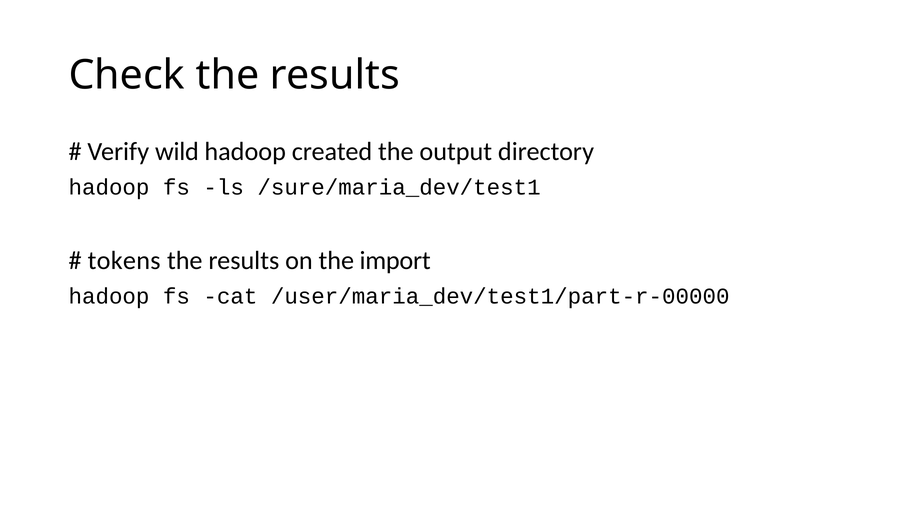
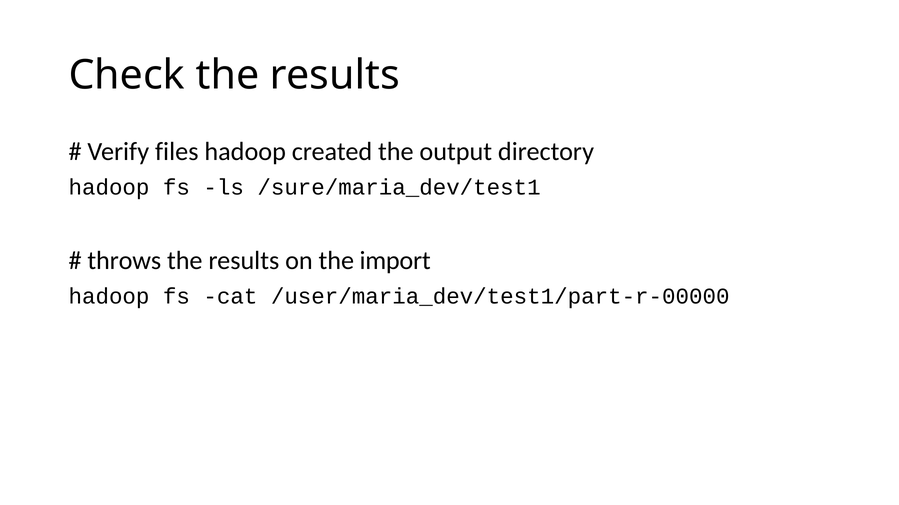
wild: wild -> files
tokens: tokens -> throws
